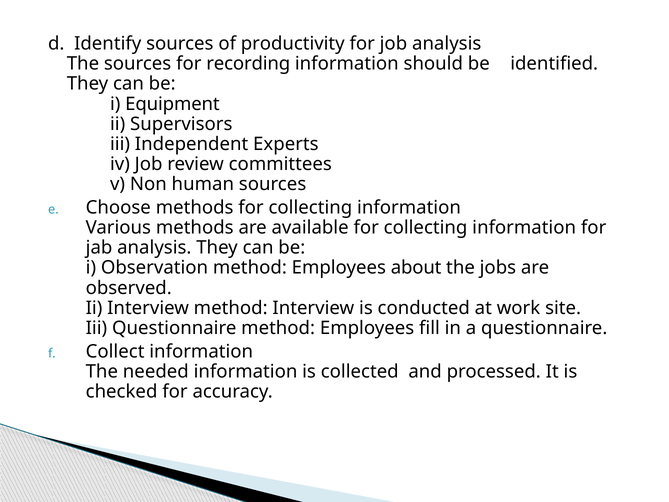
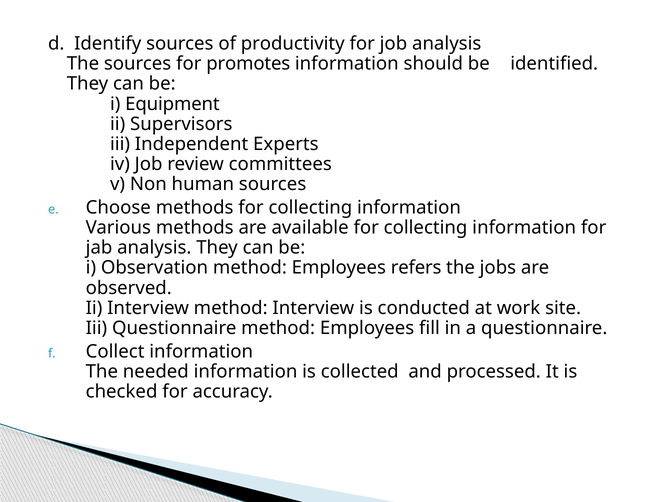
recording: recording -> promotes
about: about -> refers
